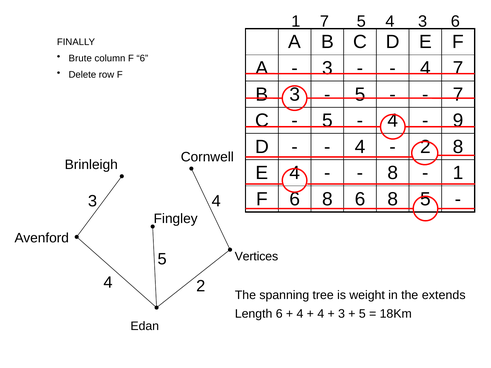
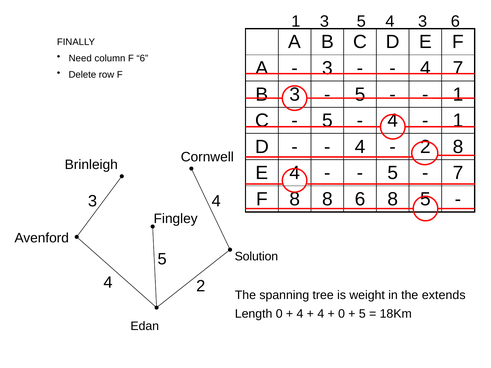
1 7: 7 -> 3
Brute: Brute -> Need
7 at (458, 94): 7 -> 1
9 at (458, 121): 9 -> 1
8 at (393, 173): 8 -> 5
1 at (458, 173): 1 -> 7
6 at (295, 199): 6 -> 8
Vertices: Vertices -> Solution
Length 6: 6 -> 0
3 at (342, 314): 3 -> 0
